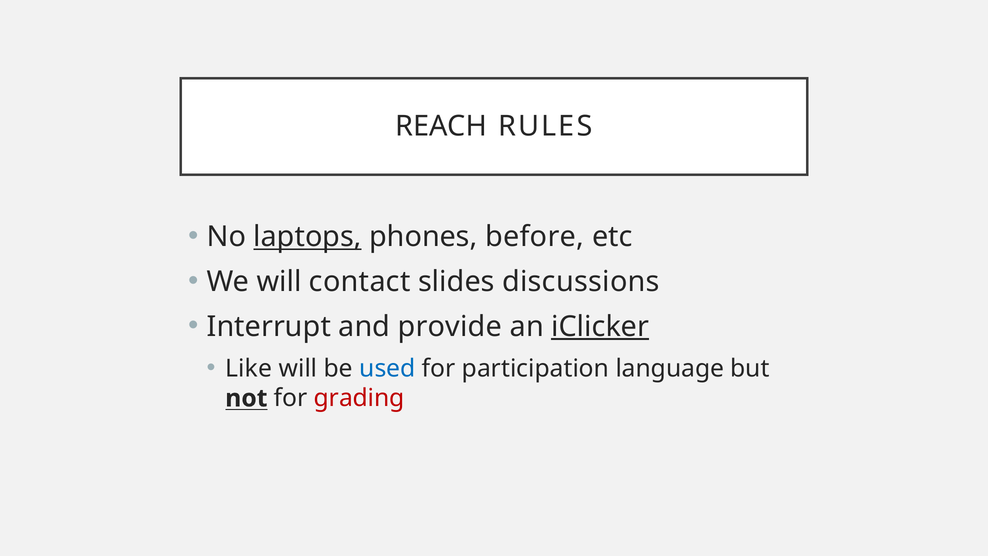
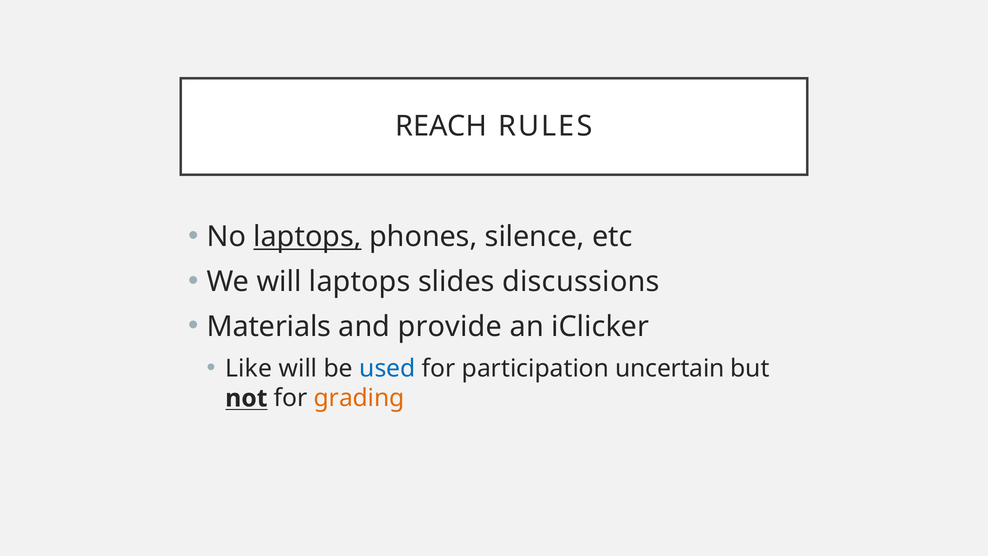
before: before -> silence
will contact: contact -> laptops
Interrupt: Interrupt -> Materials
iClicker underline: present -> none
language: language -> uncertain
grading colour: red -> orange
